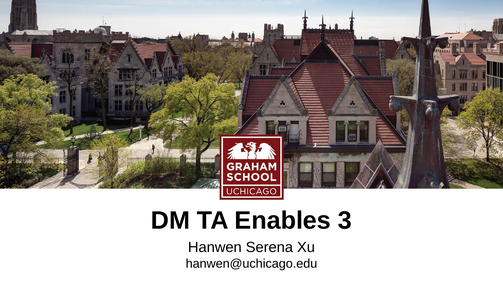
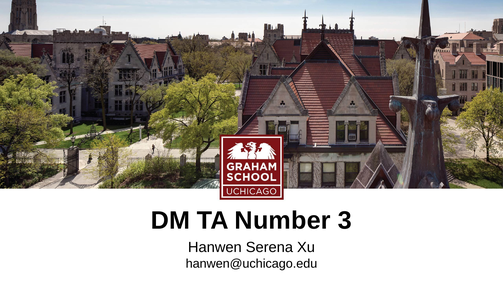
Enables: Enables -> Number
